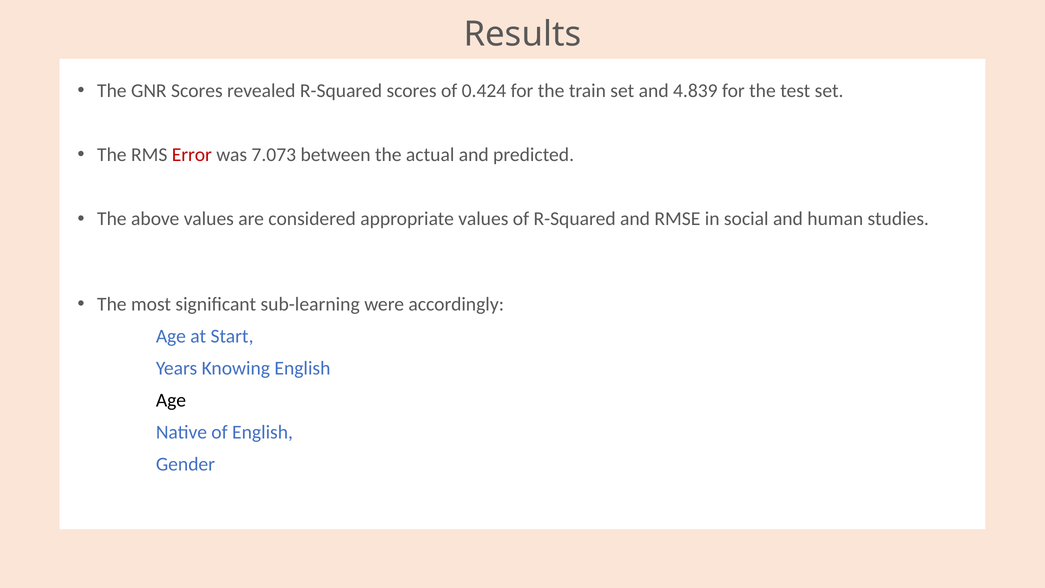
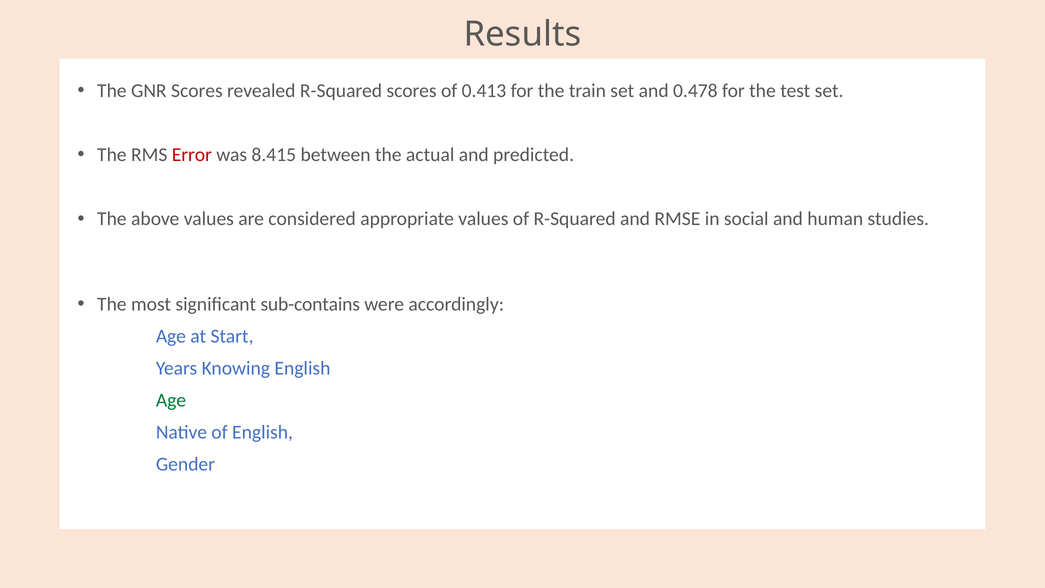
0.424: 0.424 -> 0.413
4.839: 4.839 -> 0.478
7.073: 7.073 -> 8.415
sub-learning: sub-learning -> sub-contains
Age at (171, 400) colour: black -> green
